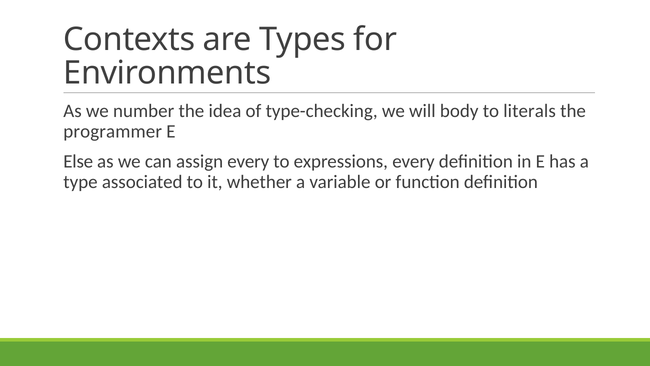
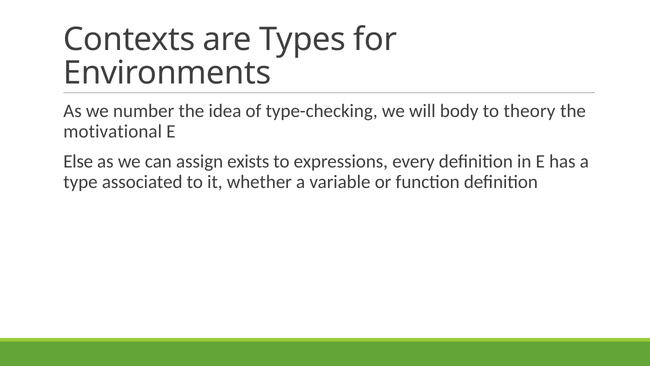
literals: literals -> theory
programmer: programmer -> motivational
assign every: every -> exists
